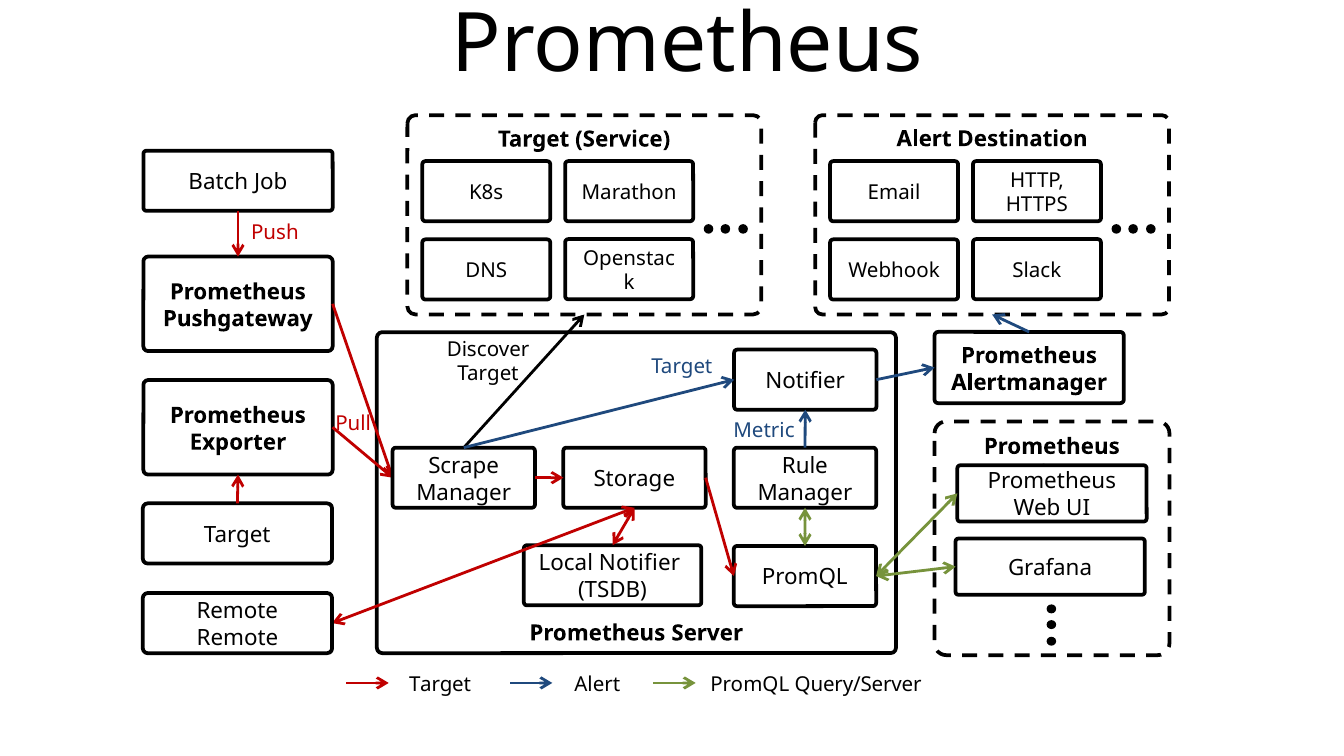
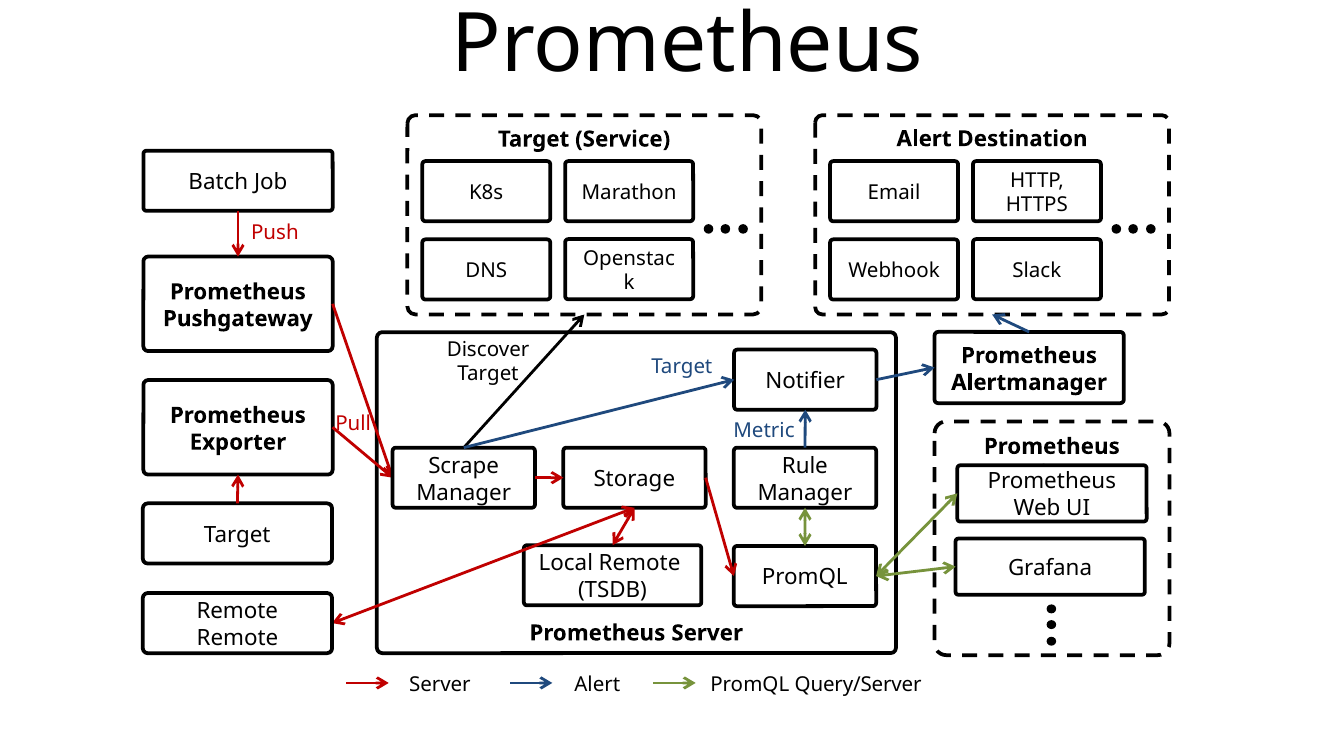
Local Notifier: Notifier -> Remote
Target at (440, 684): Target -> Server
